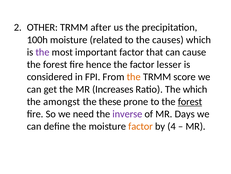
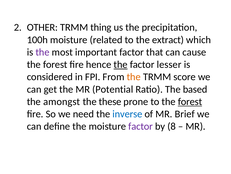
after: after -> thing
causes: causes -> extract
the at (121, 64) underline: none -> present
Increases: Increases -> Potential
The which: which -> based
inverse colour: purple -> blue
Days: Days -> Brief
factor at (141, 126) colour: orange -> purple
4: 4 -> 8
